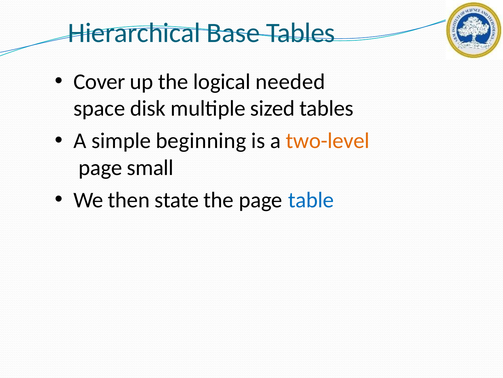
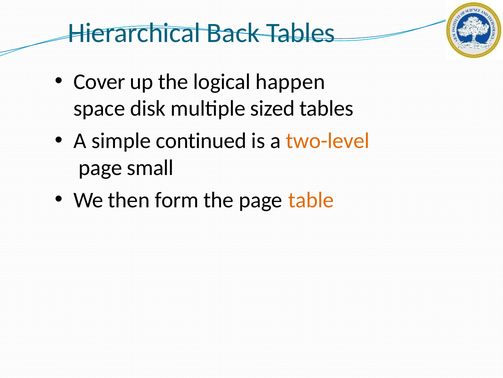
Base: Base -> Back
needed: needed -> happen
beginning: beginning -> continued
state: state -> form
table colour: blue -> orange
